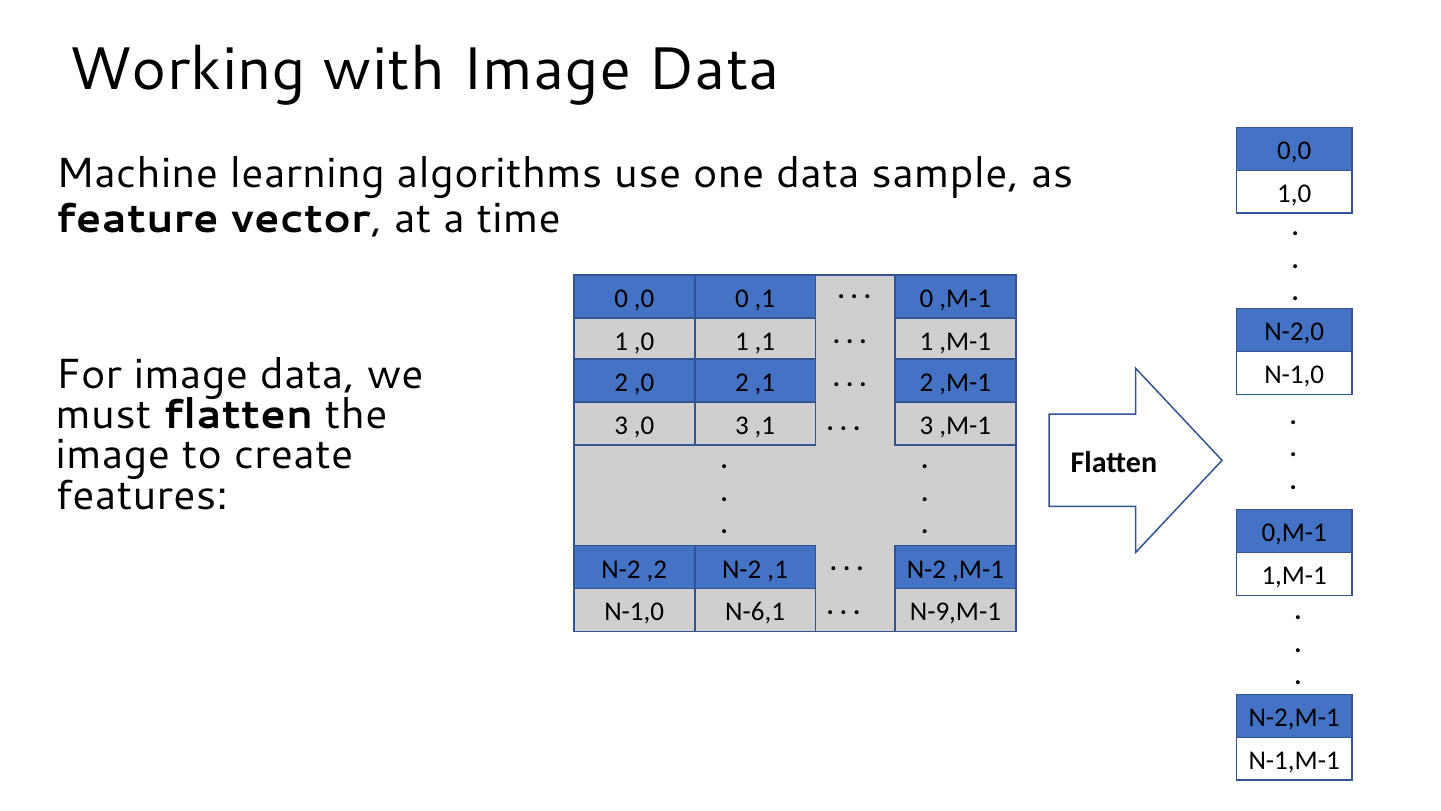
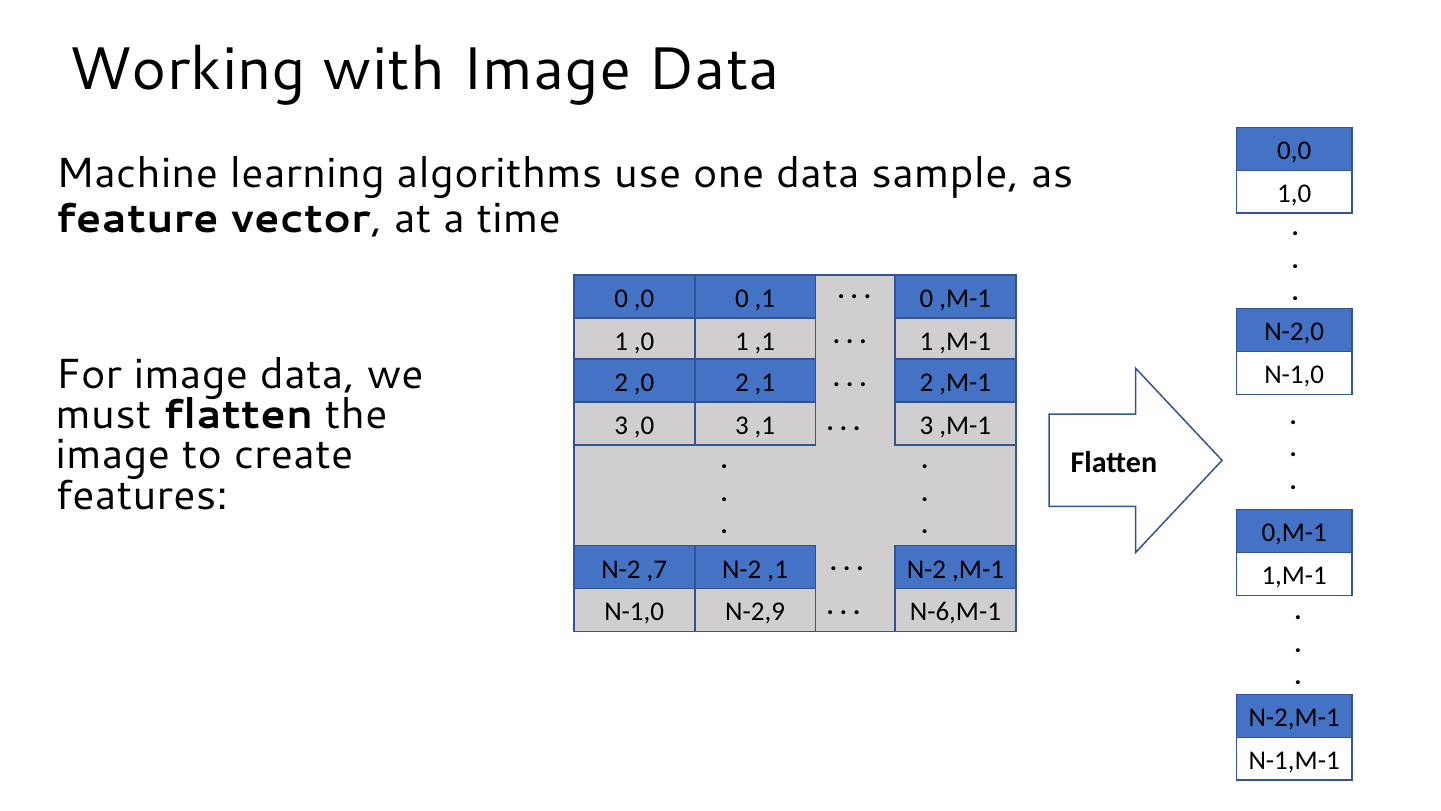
,2: ,2 -> ,7
N-6,1: N-6,1 -> N-2,9
N-9,M-1: N-9,M-1 -> N-6,M-1
